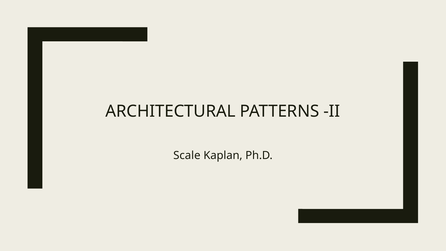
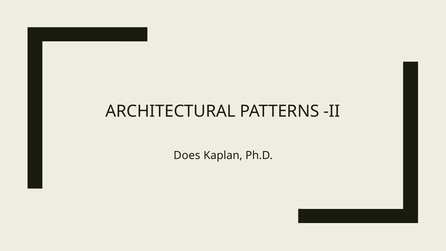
Scale: Scale -> Does
